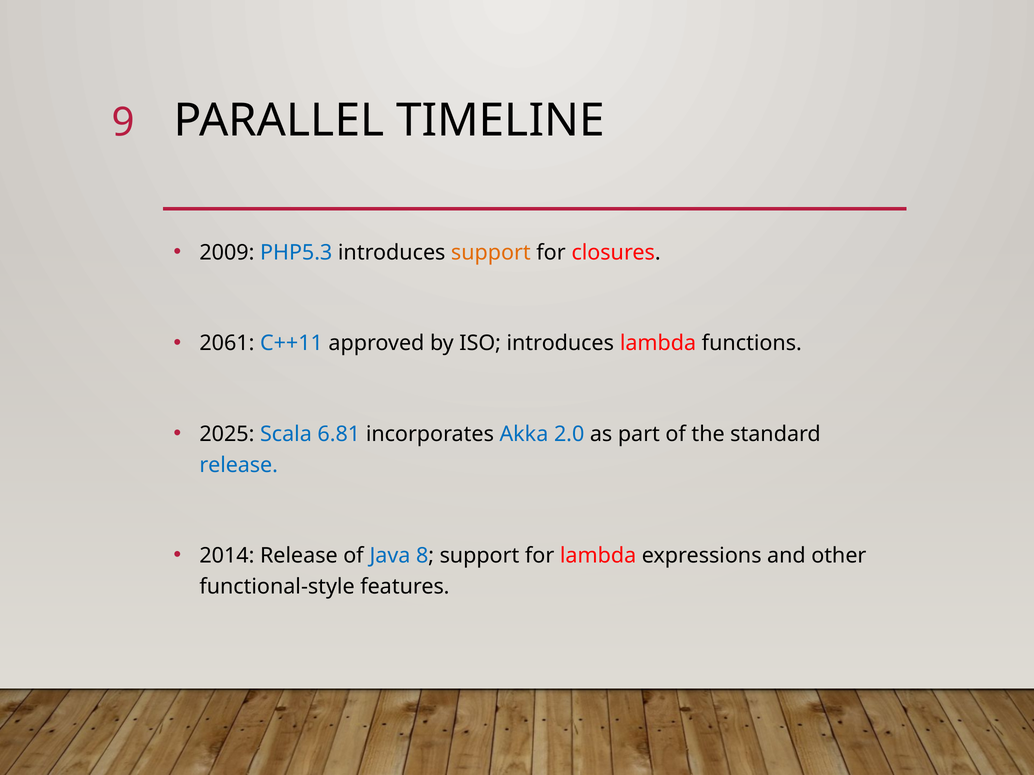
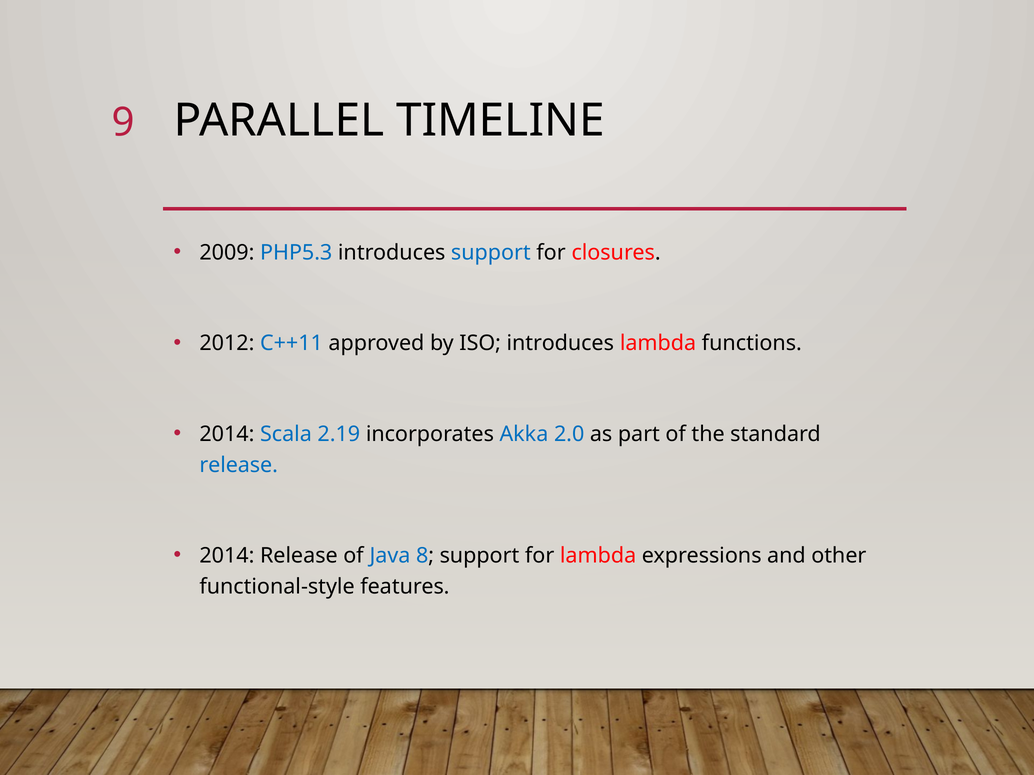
support at (491, 253) colour: orange -> blue
2061: 2061 -> 2012
2025 at (227, 434): 2025 -> 2014
6.81: 6.81 -> 2.19
